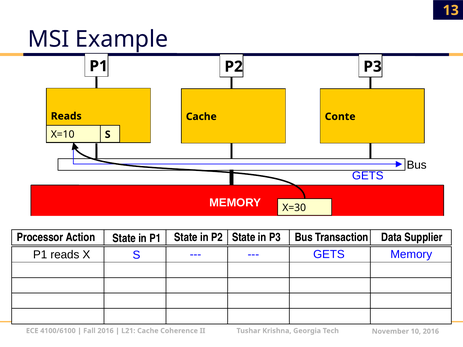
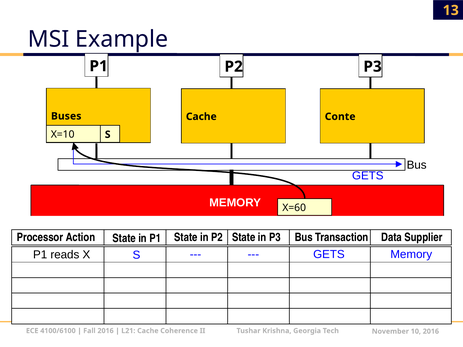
Reads at (66, 116): Reads -> Buses
X=30: X=30 -> X=60
